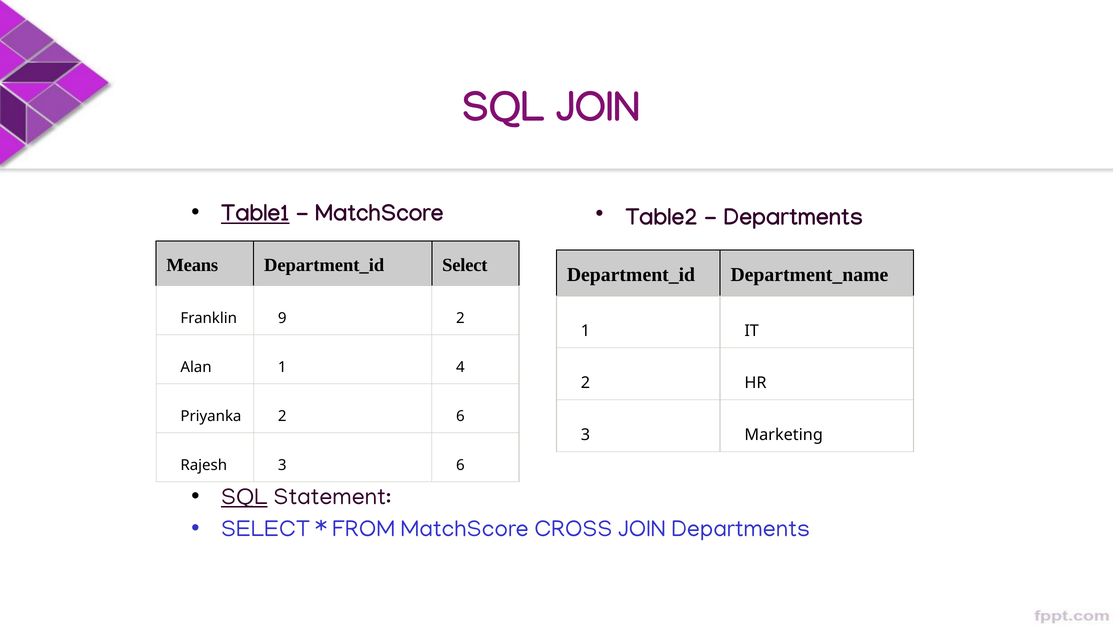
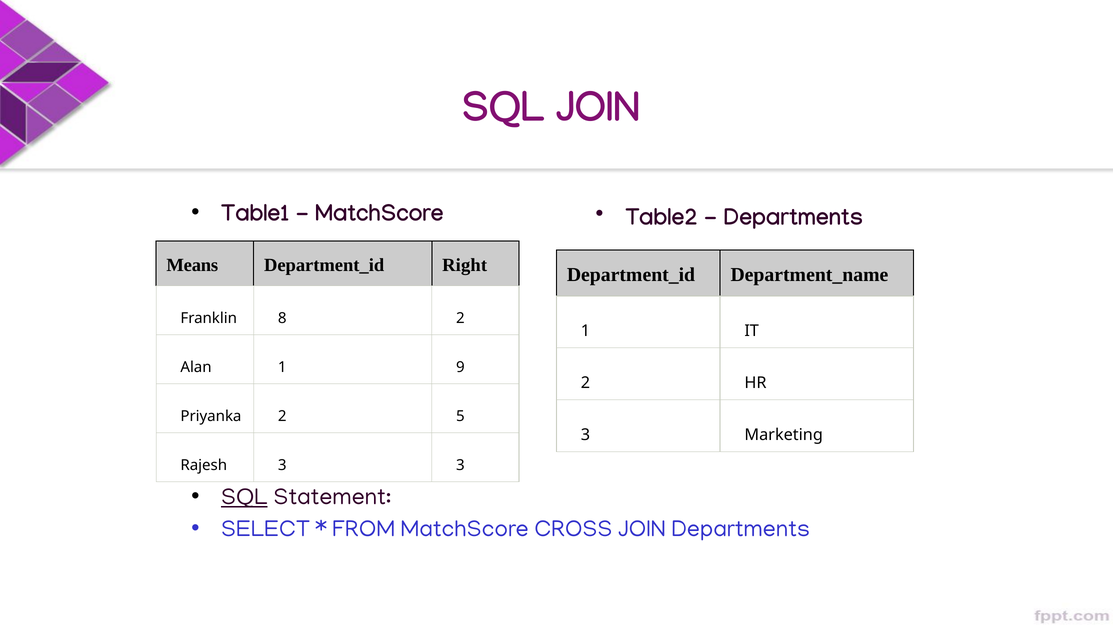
Table1 underline: present -> none
Select at (465, 265): Select -> Right
9: 9 -> 8
4: 4 -> 9
2 6: 6 -> 5
3 6: 6 -> 3
